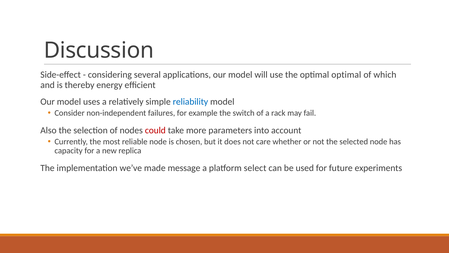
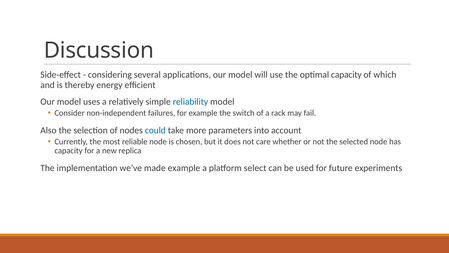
optimal optimal: optimal -> capacity
could colour: red -> blue
made message: message -> example
